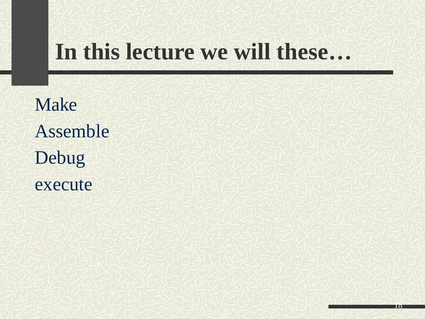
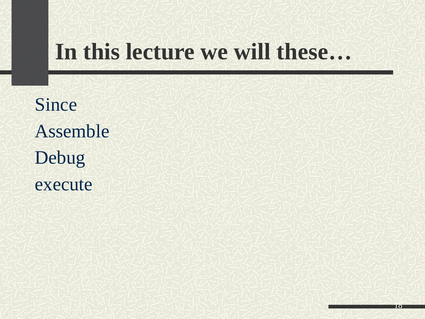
Make: Make -> Since
